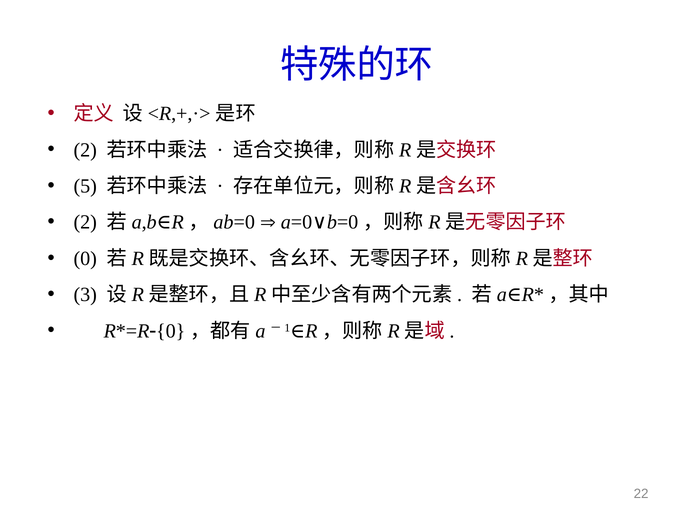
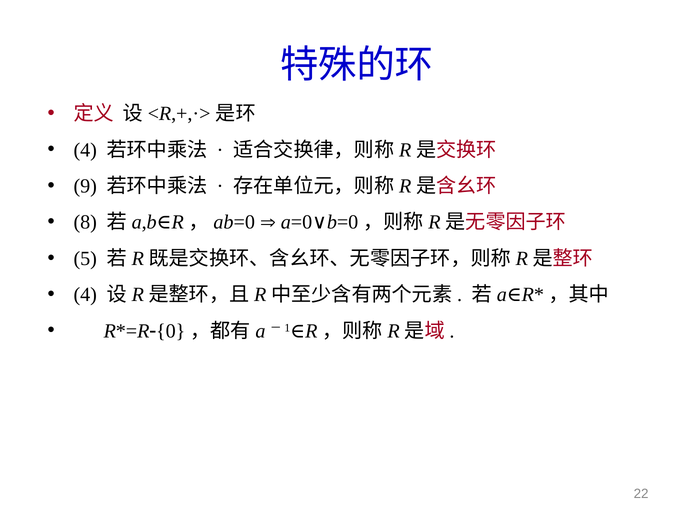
2 at (85, 150): 2 -> 4
5: 5 -> 9
2 at (85, 223): 2 -> 8
0: 0 -> 5
3 at (85, 295): 3 -> 4
